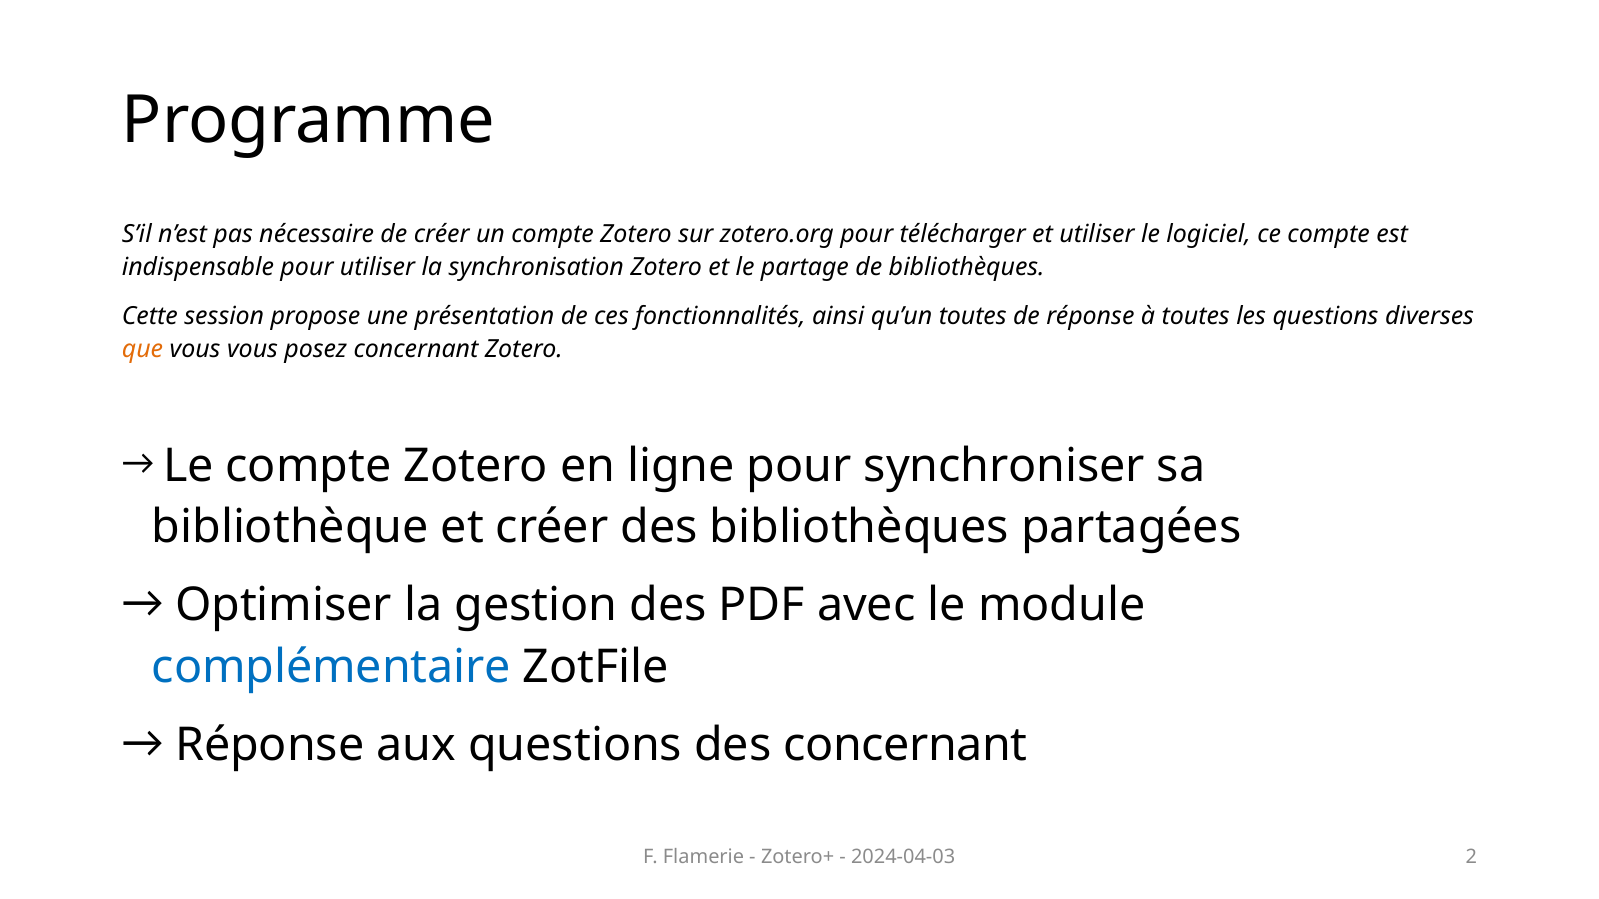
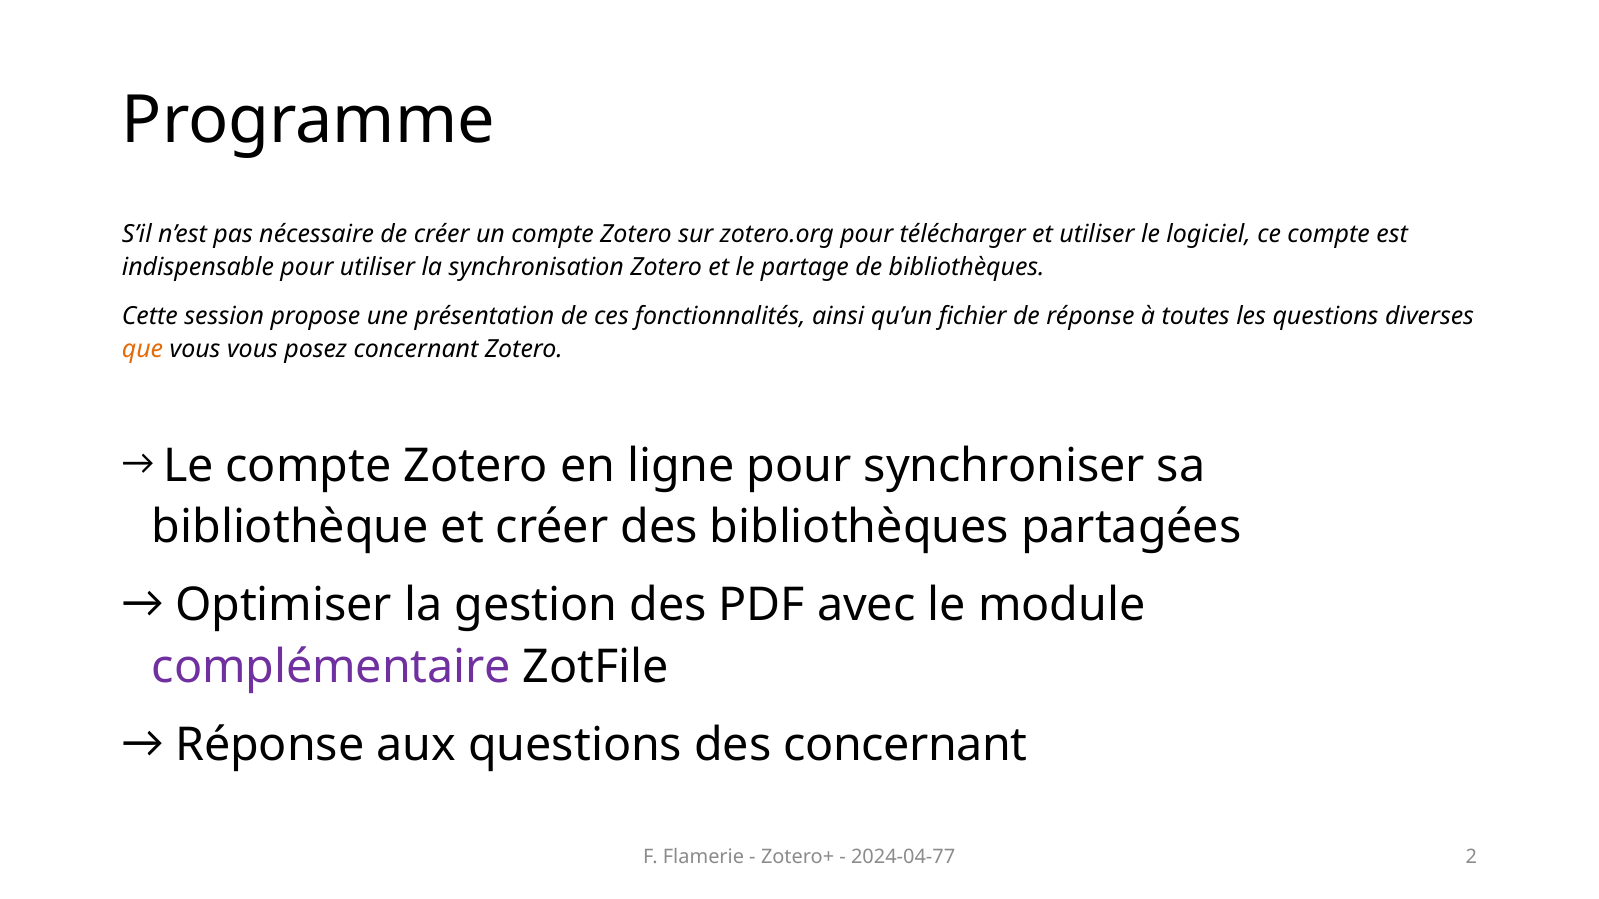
qu’un toutes: toutes -> fichier
complémentaire colour: blue -> purple
2024-04-03: 2024-04-03 -> 2024-04-77
